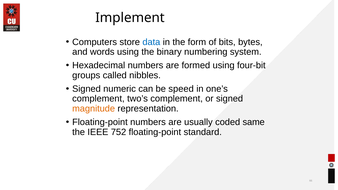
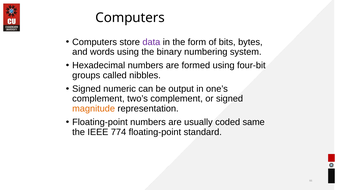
Implement at (130, 18): Implement -> Computers
data colour: blue -> purple
speed: speed -> output
752: 752 -> 774
